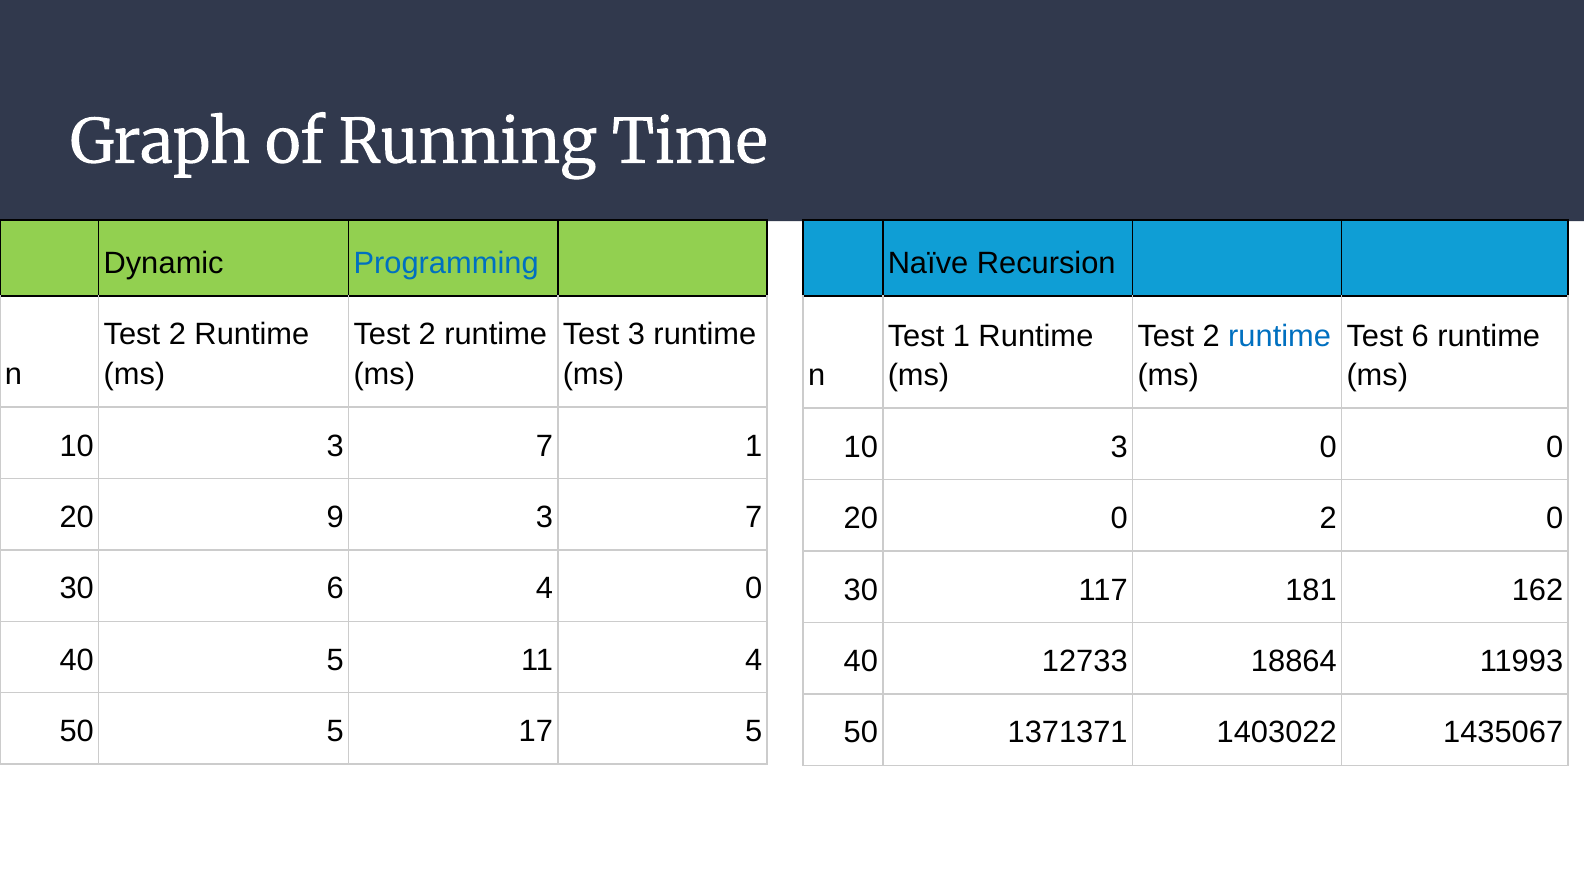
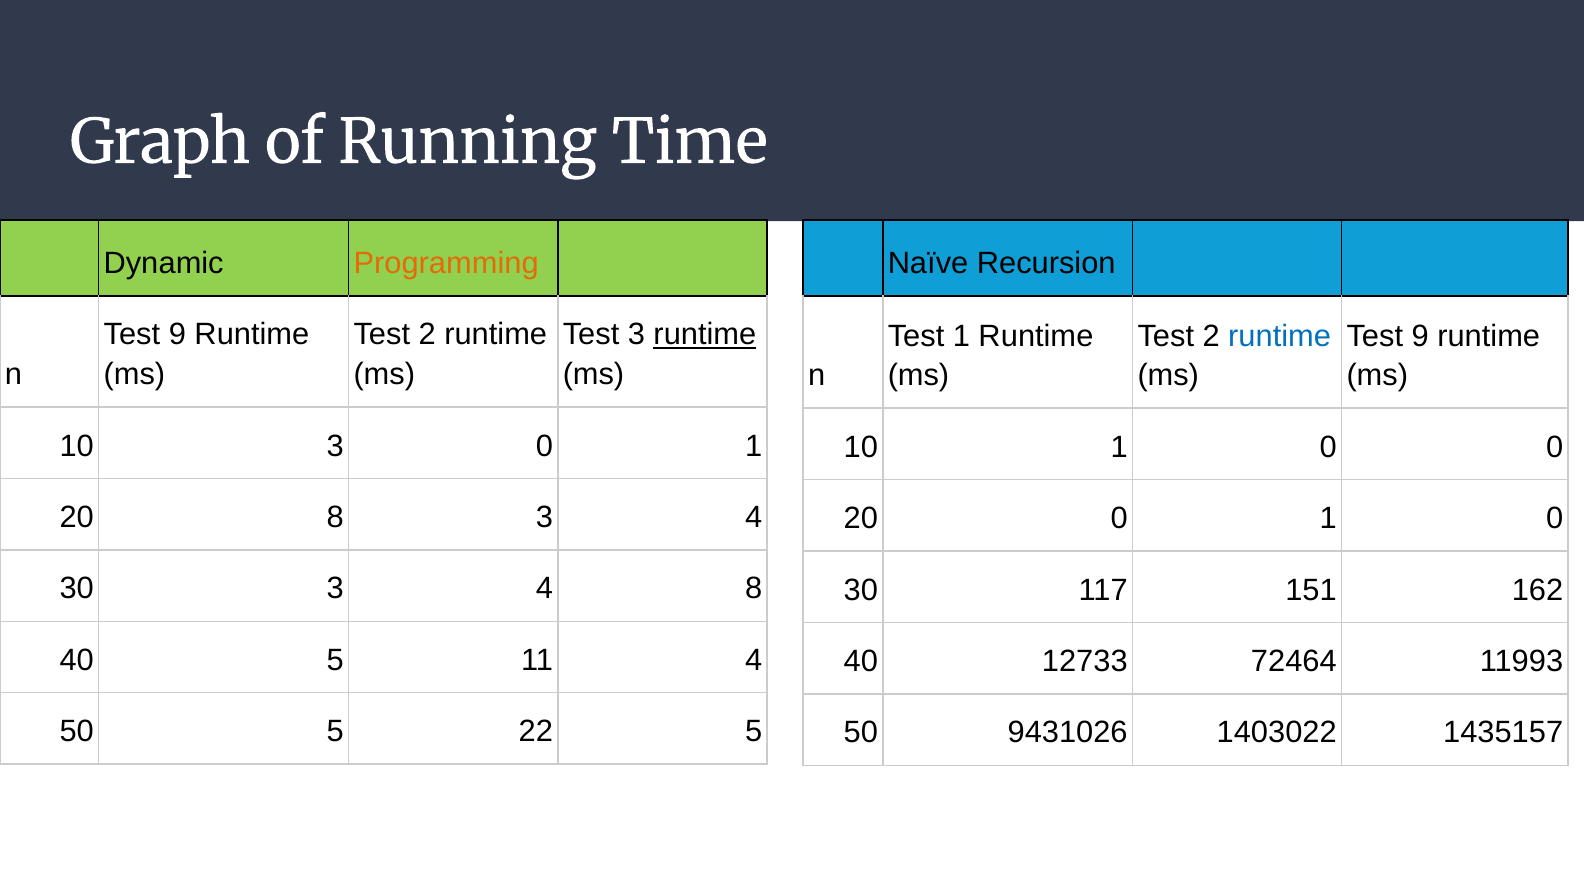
Programming colour: blue -> orange
2 at (177, 335): 2 -> 9
runtime at (705, 335) underline: none -> present
6 at (1420, 336): 6 -> 9
10 3 7: 7 -> 0
3 at (1119, 447): 3 -> 1
20 9: 9 -> 8
7 at (754, 517): 7 -> 4
20 0 2: 2 -> 1
30 6: 6 -> 3
4 0: 0 -> 8
181: 181 -> 151
18864: 18864 -> 72464
17: 17 -> 22
1371371: 1371371 -> 9431026
1435067: 1435067 -> 1435157
